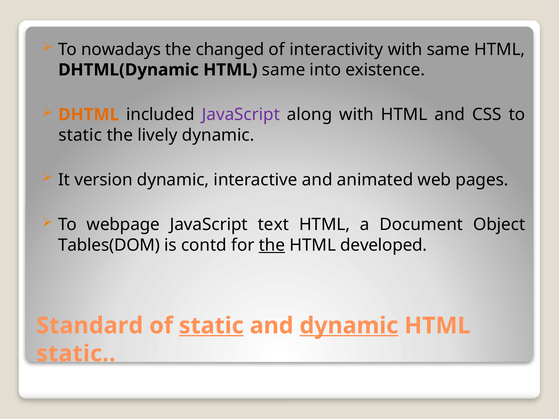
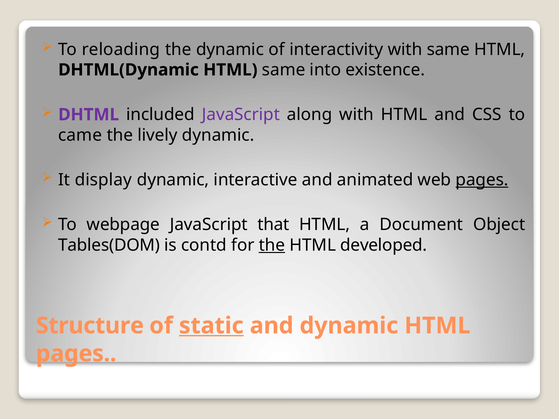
nowadays: nowadays -> reloading
the changed: changed -> dynamic
DHTML colour: orange -> purple
static at (80, 135): static -> came
version: version -> display
pages at (482, 180) underline: none -> present
text: text -> that
Standard: Standard -> Structure
dynamic at (349, 326) underline: present -> none
static at (76, 354): static -> pages
